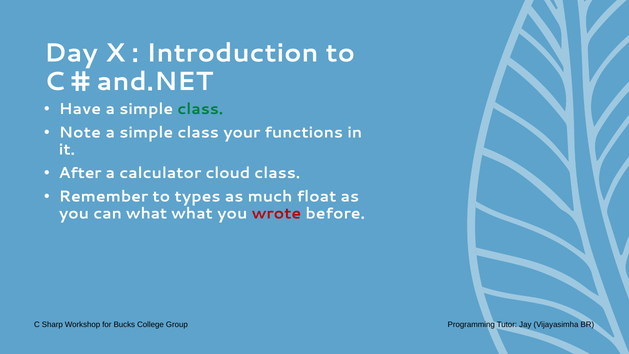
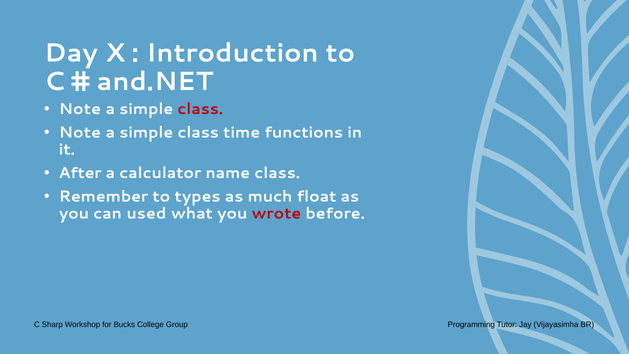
Have at (80, 109): Have -> Note
class at (200, 109) colour: green -> red
your: your -> time
cloud: cloud -> name
can what: what -> used
